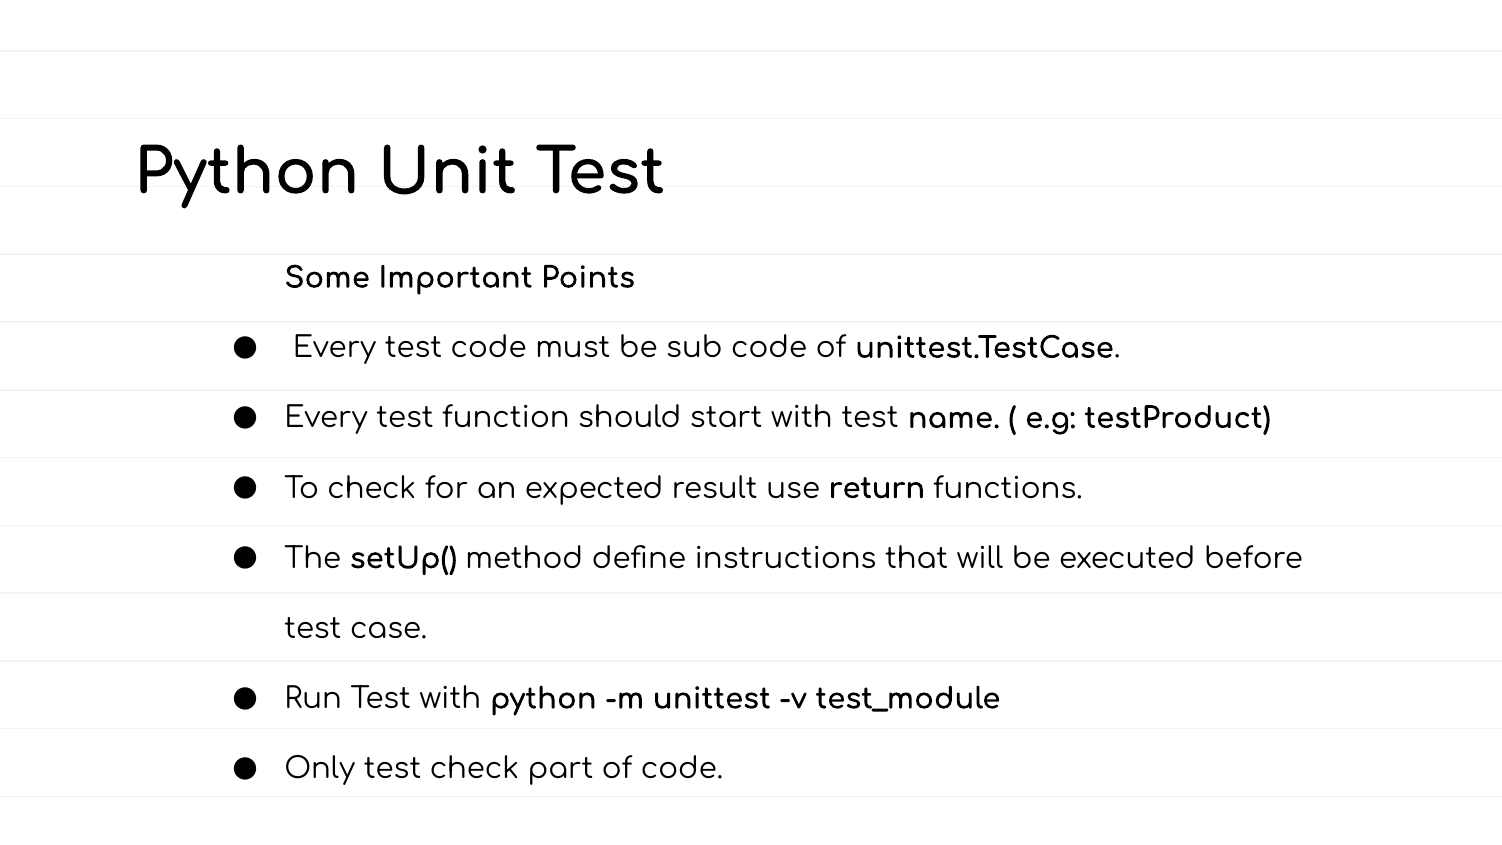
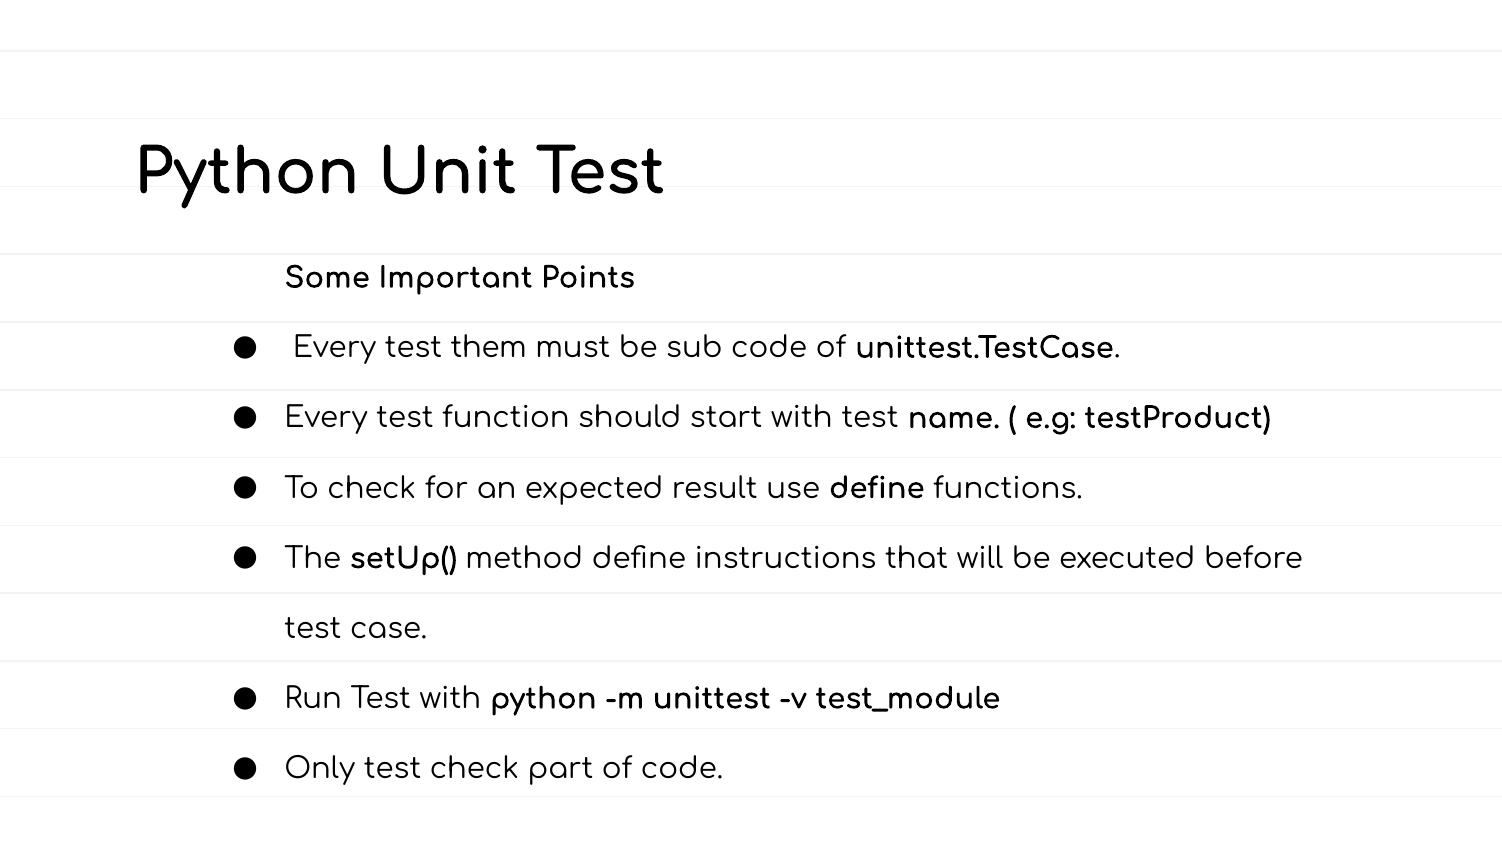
test code: code -> them
use return: return -> define
